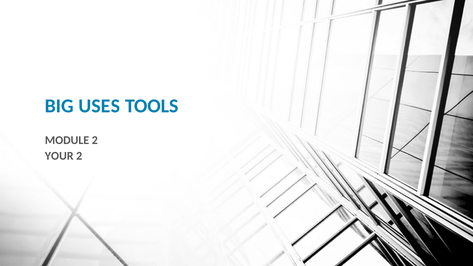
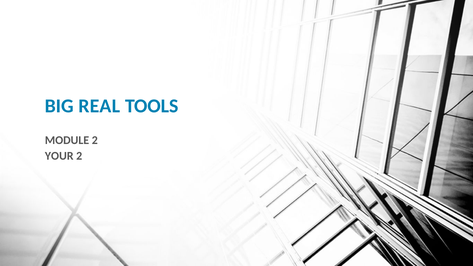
USES: USES -> REAL
